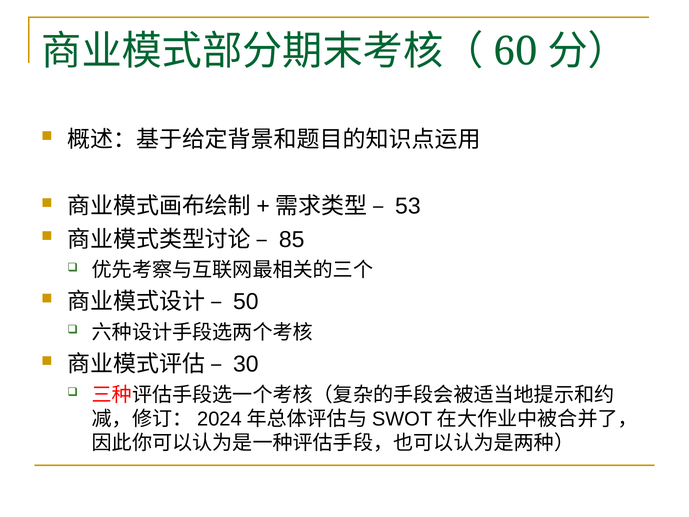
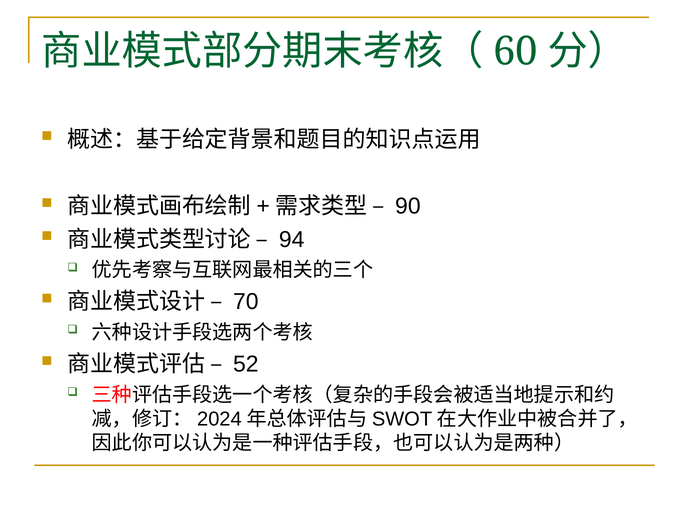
53: 53 -> 90
85: 85 -> 94
50: 50 -> 70
30: 30 -> 52
